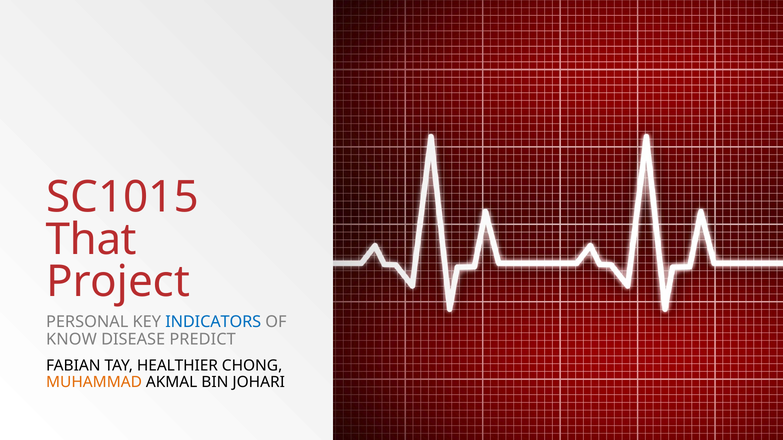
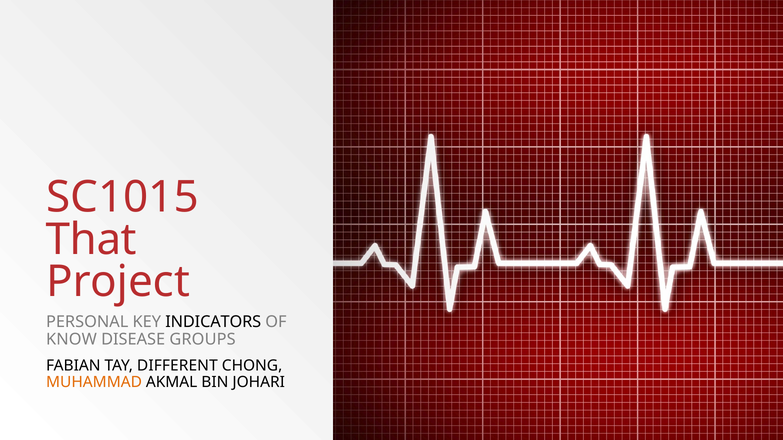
INDICATORS colour: blue -> black
PREDICT: PREDICT -> GROUPS
HEALTHIER: HEALTHIER -> DIFFERENT
